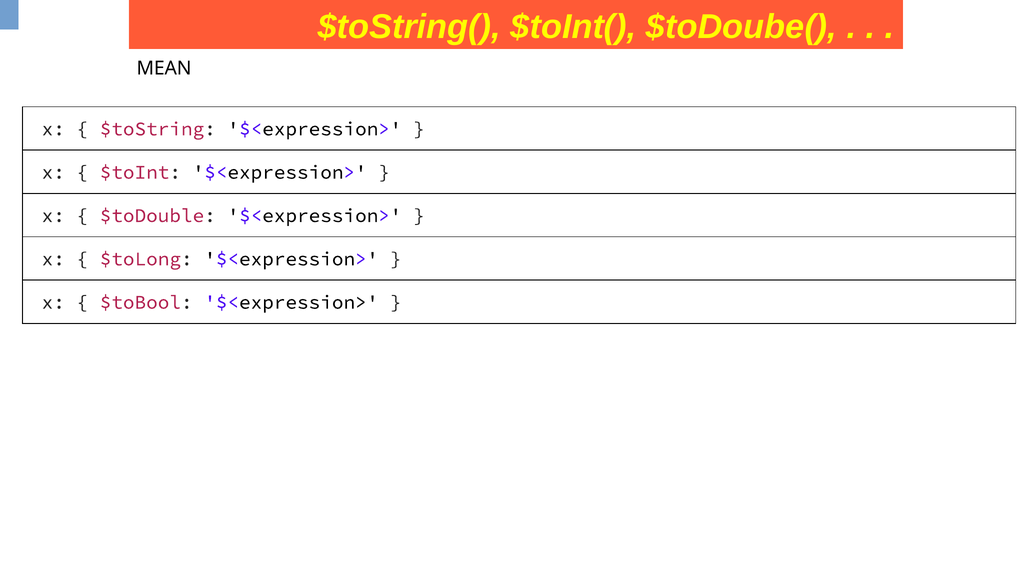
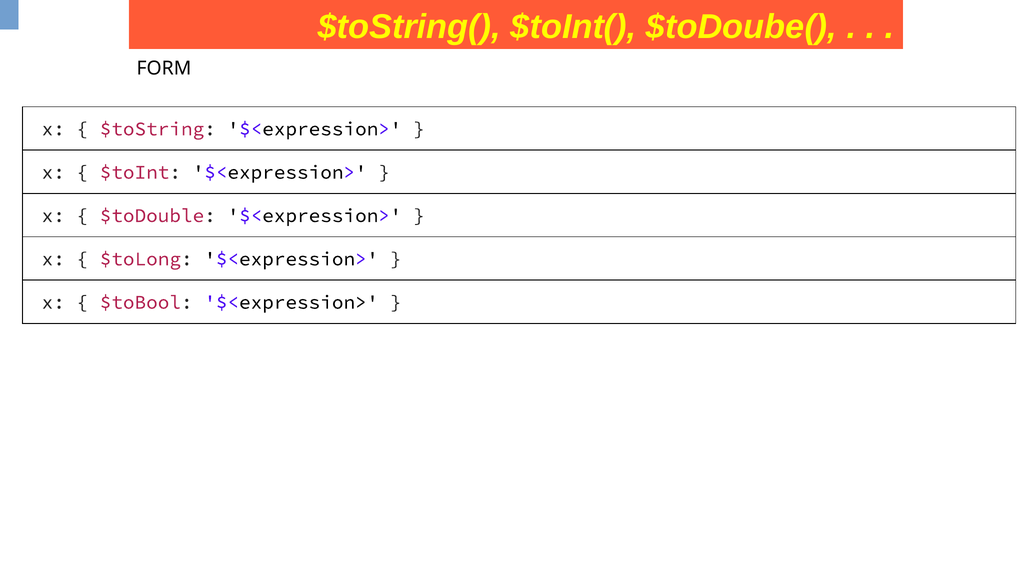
MEAN: MEAN -> FORM
